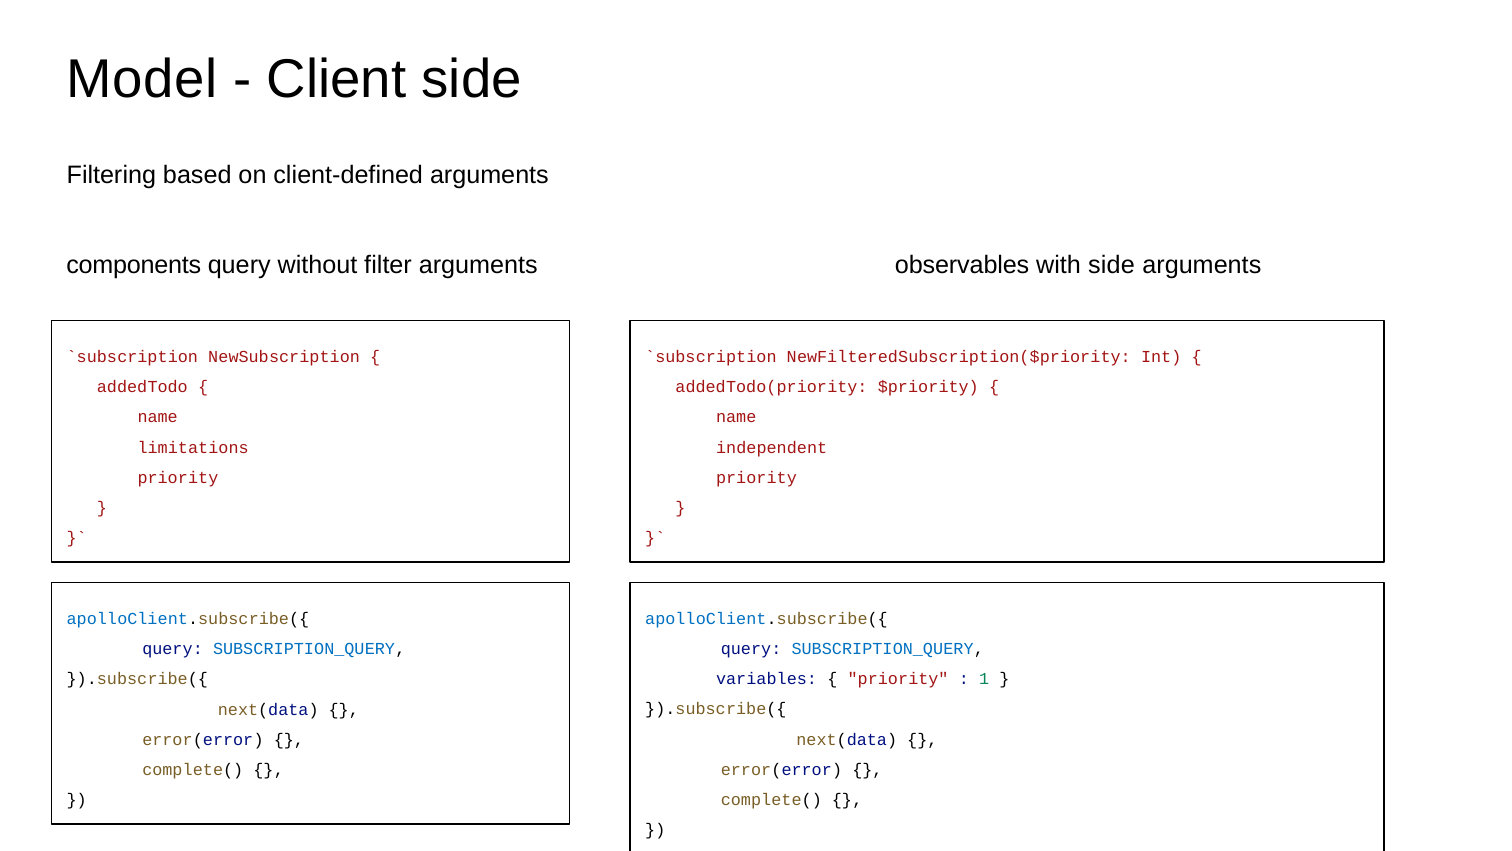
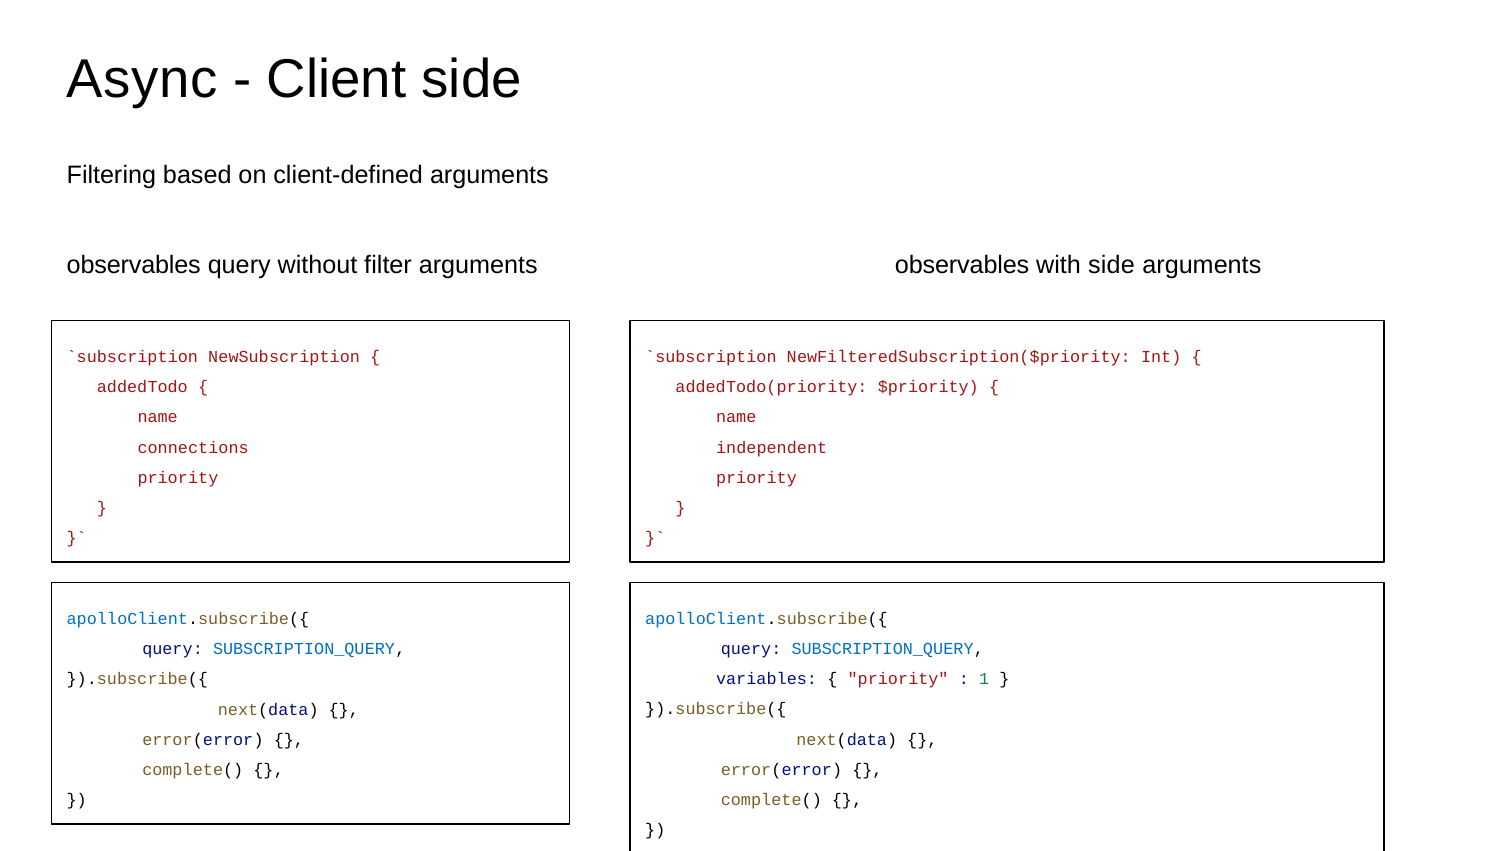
Model: Model -> Async
components at (134, 266): components -> observables
limitations: limitations -> connections
